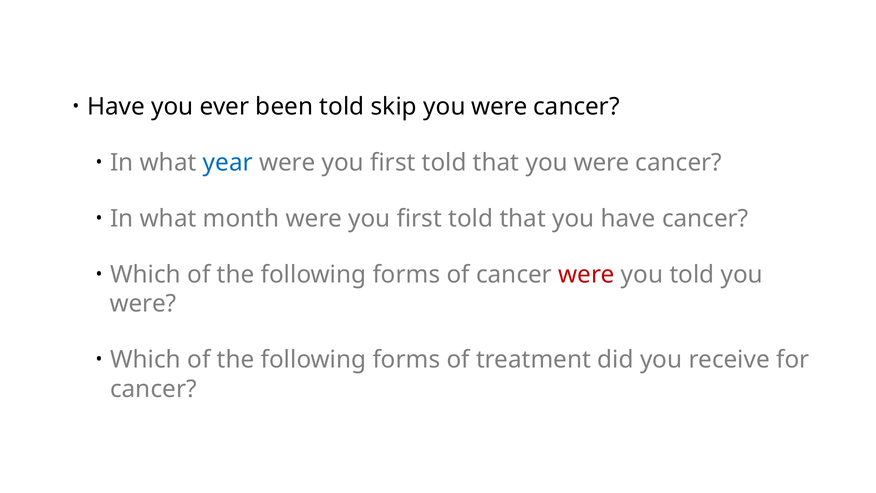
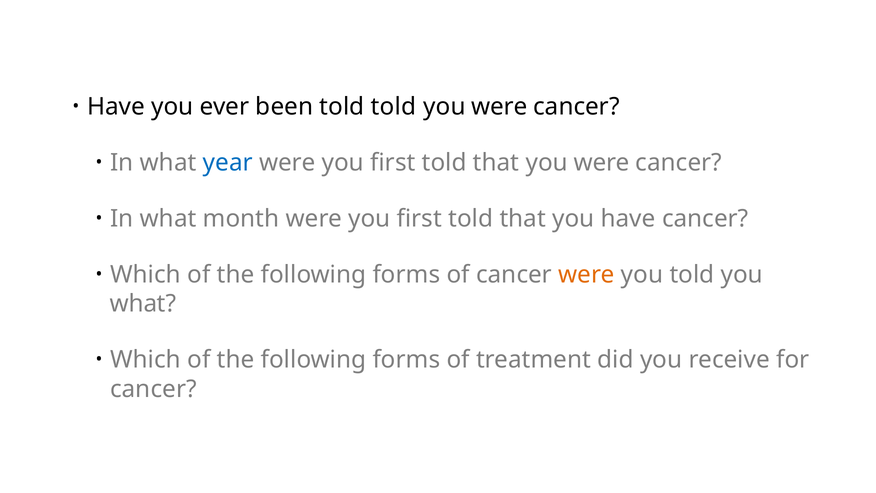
told skip: skip -> told
were at (587, 275) colour: red -> orange
were at (143, 304): were -> what
